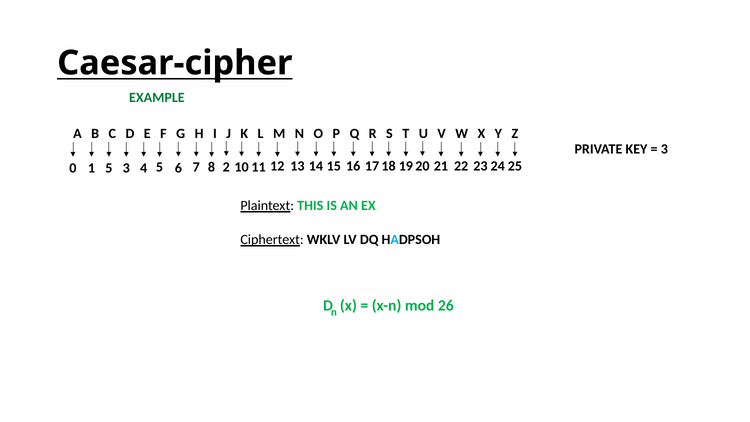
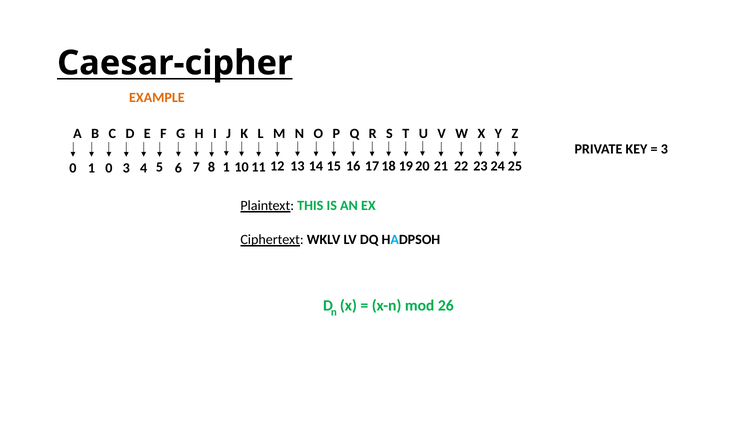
EXAMPLE colour: green -> orange
1 5: 5 -> 0
8 2: 2 -> 1
